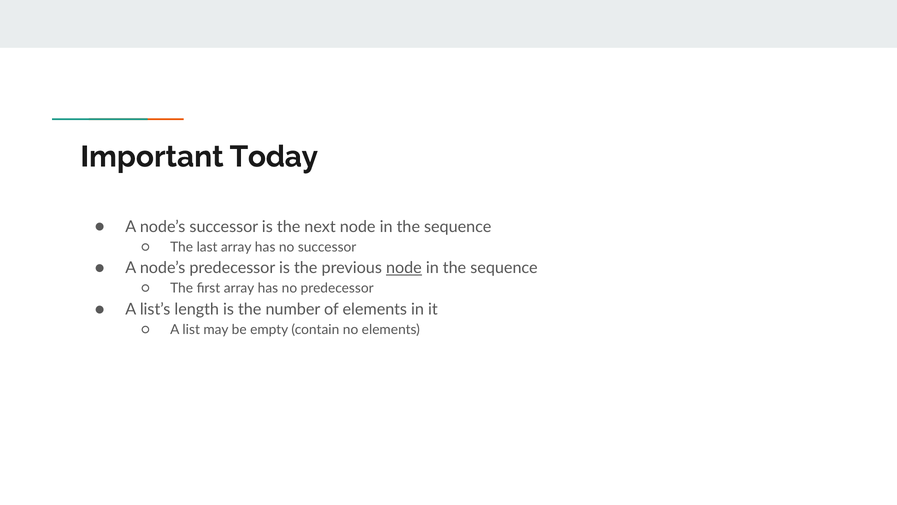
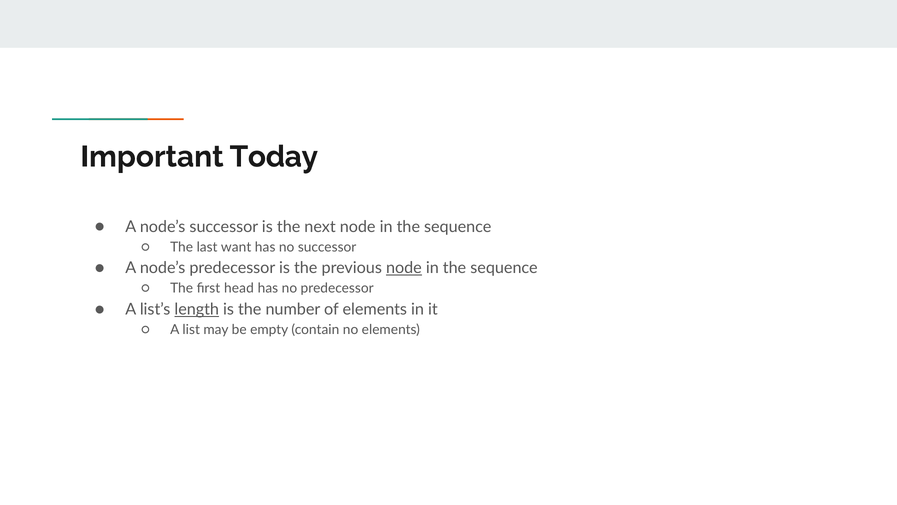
last array: array -> want
first array: array -> head
length underline: none -> present
